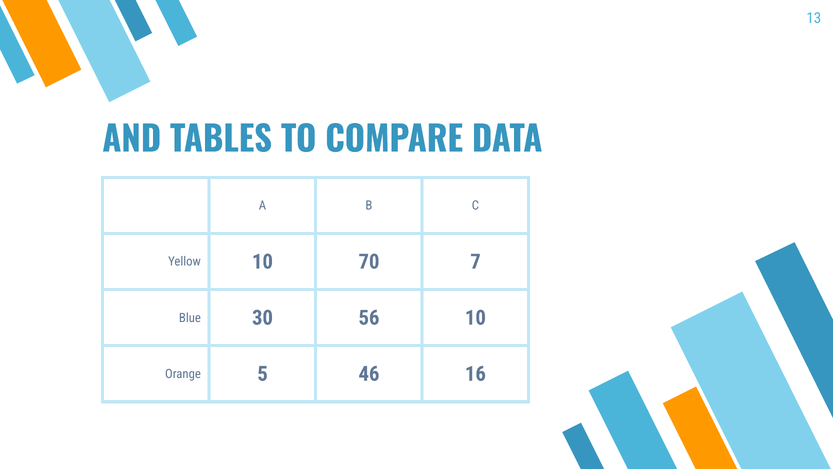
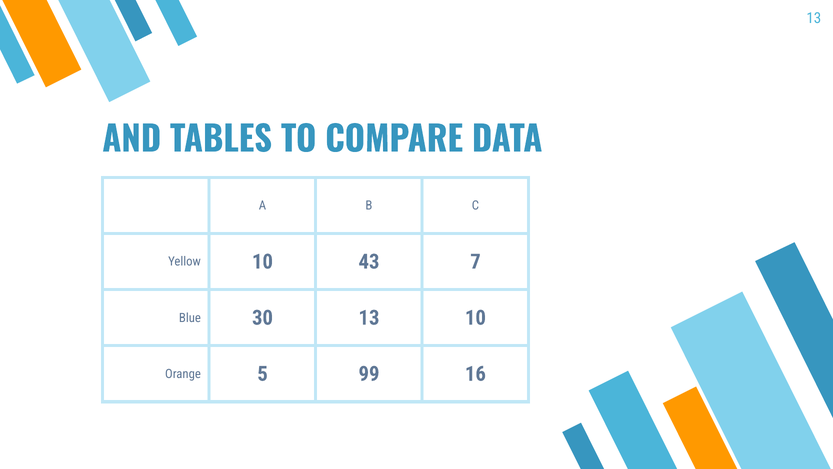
70: 70 -> 43
30 56: 56 -> 13
46: 46 -> 99
